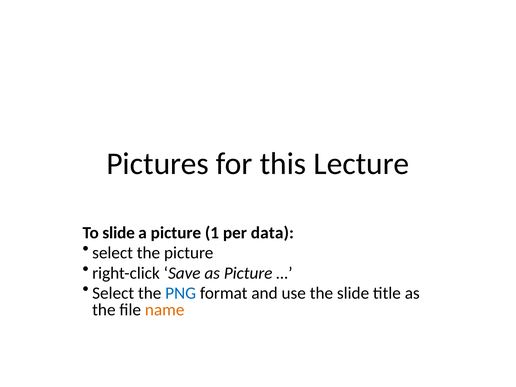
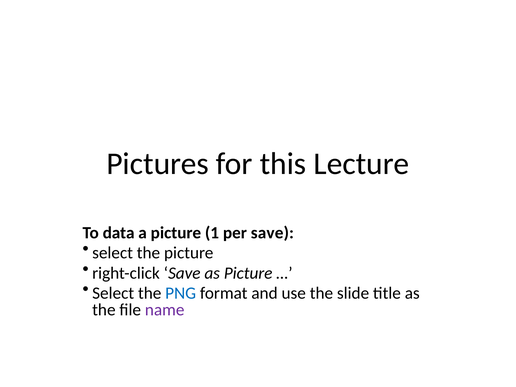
To slide: slide -> data
per data: data -> save
name colour: orange -> purple
